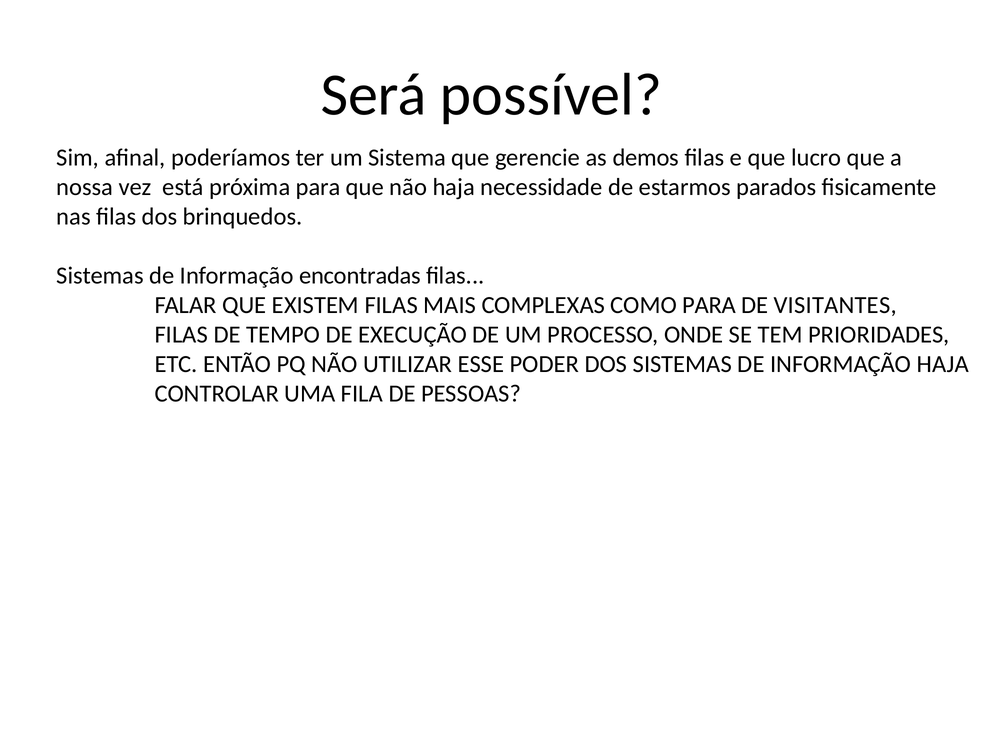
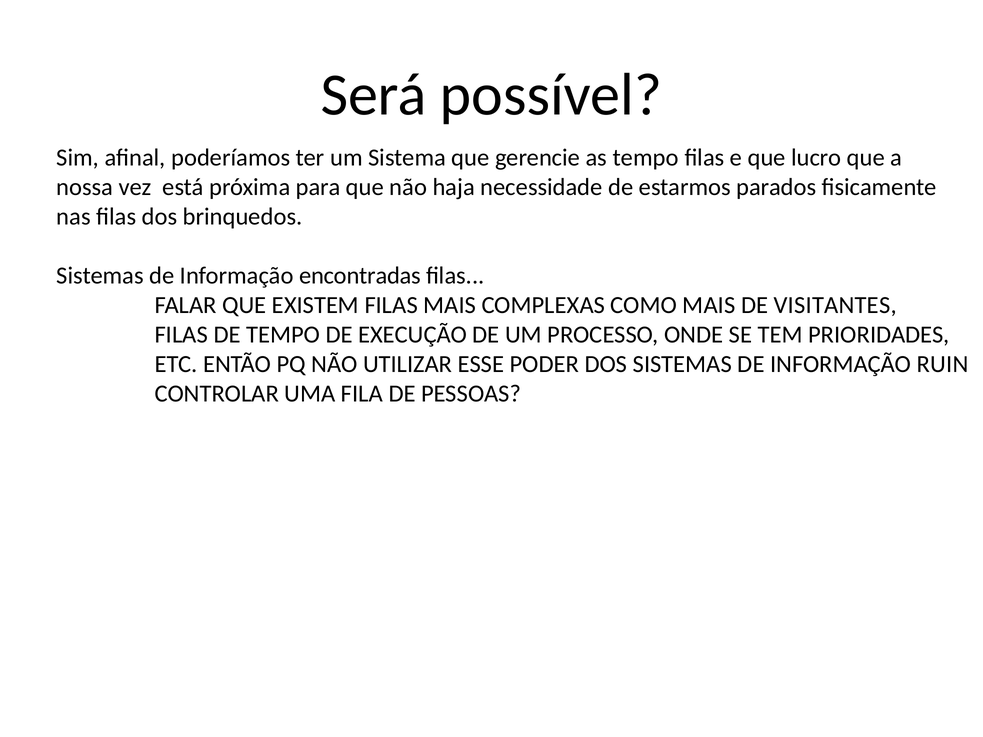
as demos: demos -> tempo
COMO PARA: PARA -> MAIS
INFORMAÇÃO HAJA: HAJA -> RUIN
